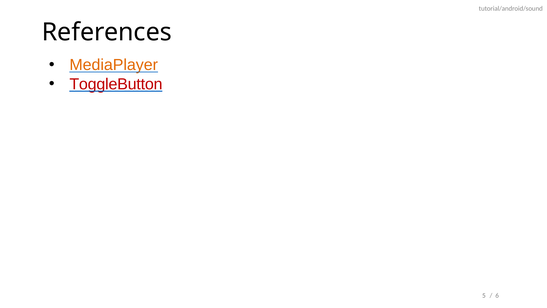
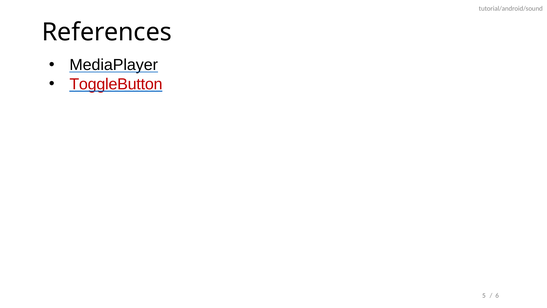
MediaPlayer colour: orange -> black
